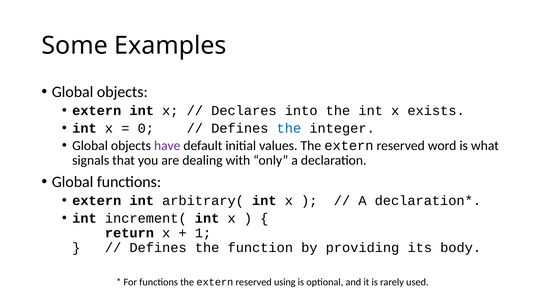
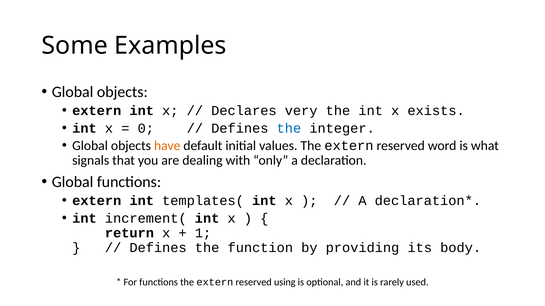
into: into -> very
have colour: purple -> orange
arbitrary(: arbitrary( -> templates(
